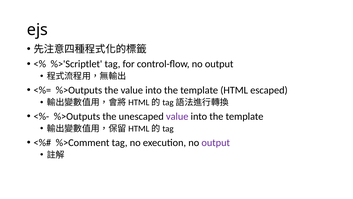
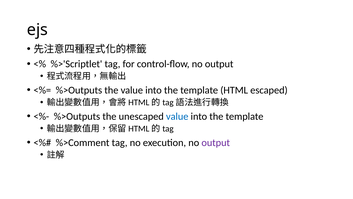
value at (177, 116) colour: purple -> blue
